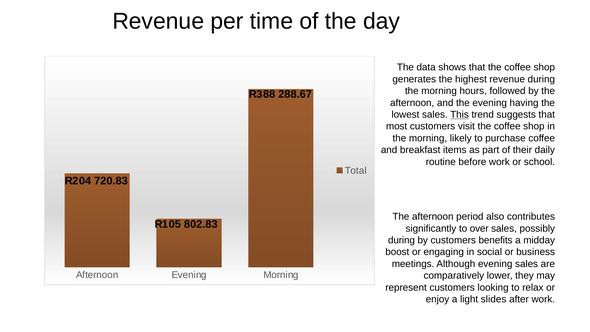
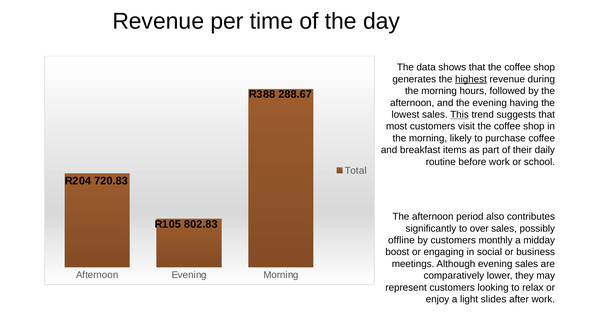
highest underline: none -> present
during at (401, 240): during -> offline
benefits: benefits -> monthly
